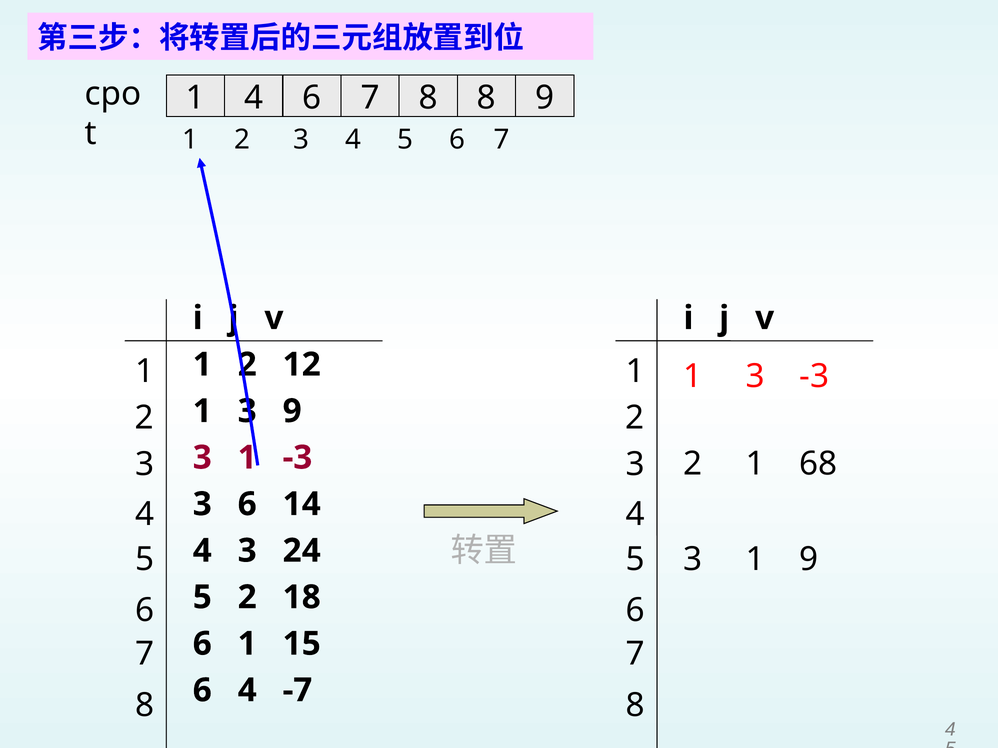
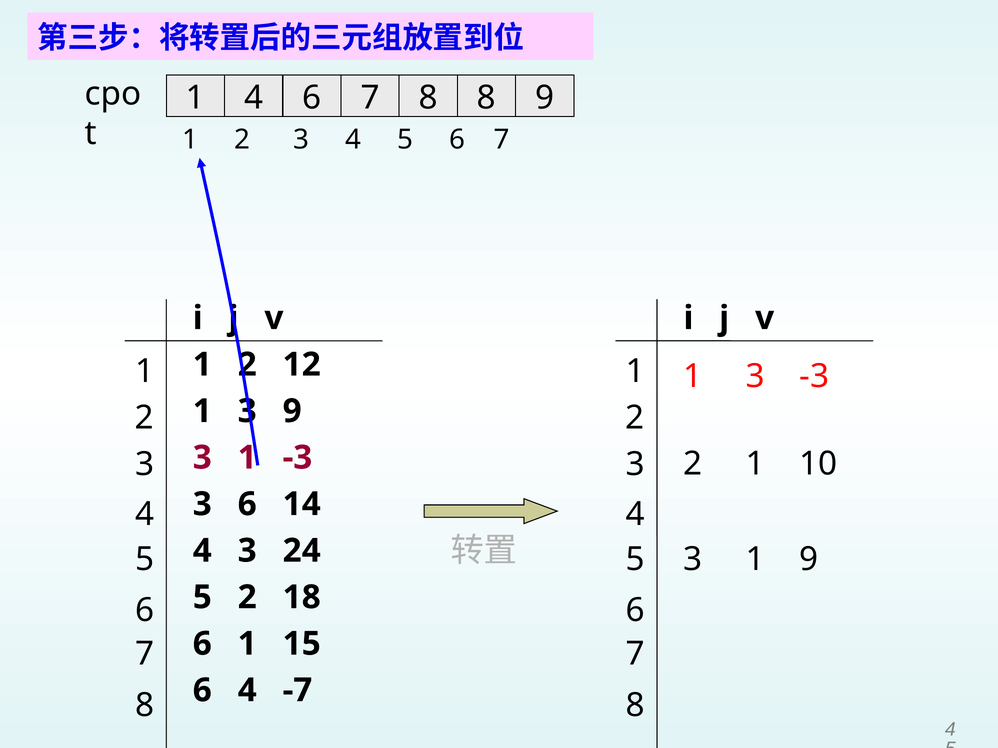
68: 68 -> 10
